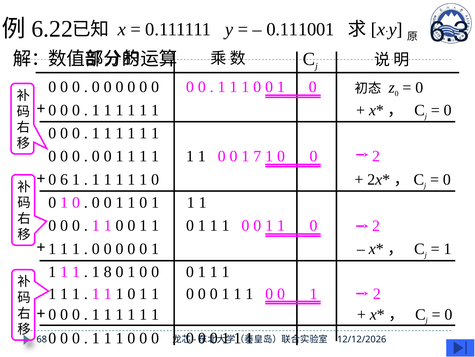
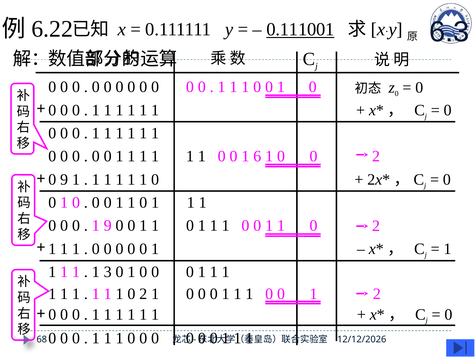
0.111001 underline: none -> present
7: 7 -> 6
0 6: 6 -> 9
1 at (108, 225): 1 -> 9
8: 8 -> 3
1 at (143, 293): 1 -> 2
